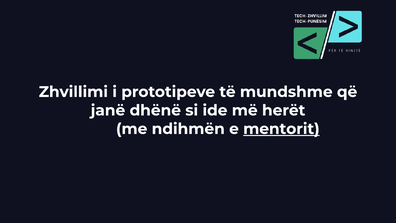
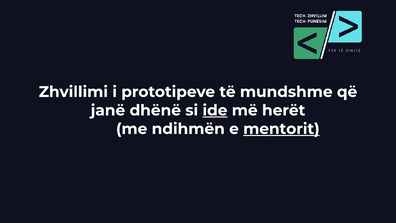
ide underline: none -> present
